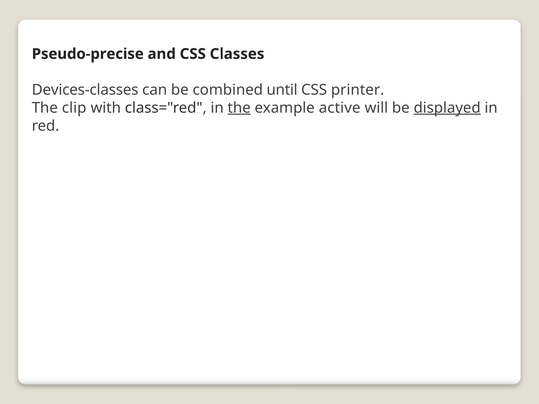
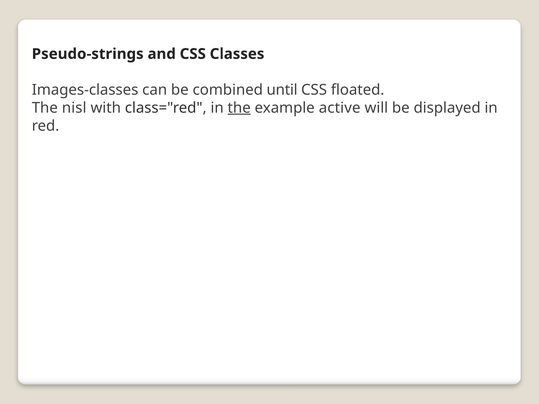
Pseudo-precise: Pseudo-precise -> Pseudo-strings
Devices-classes: Devices-classes -> Images-classes
printer: printer -> floated
clip: clip -> nisl
displayed underline: present -> none
